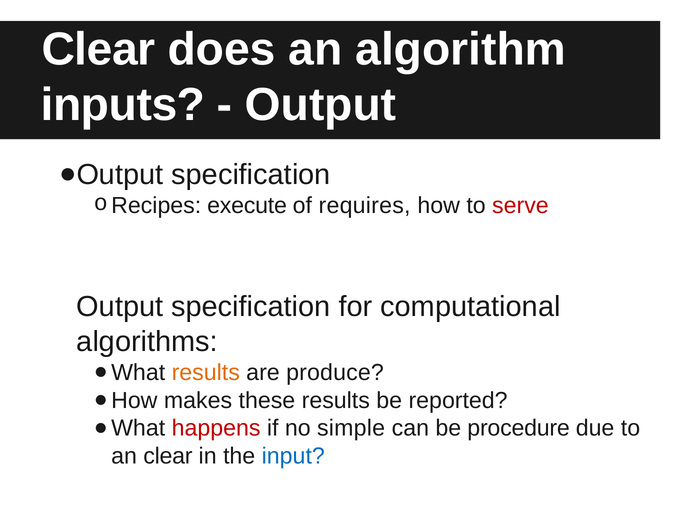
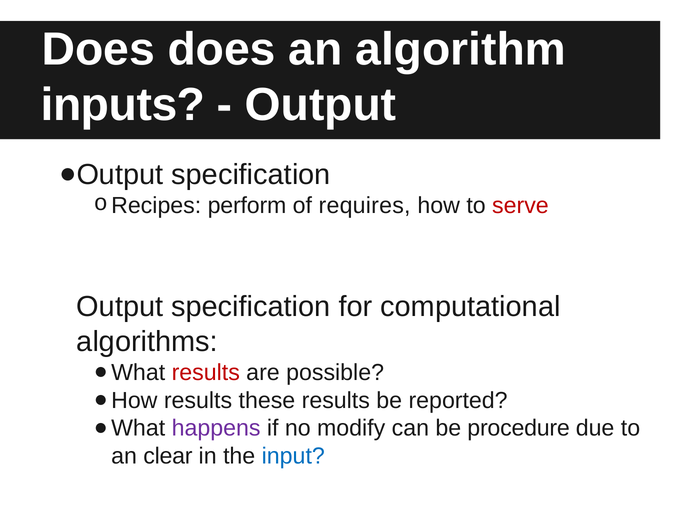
Clear at (98, 49): Clear -> Does
execute: execute -> perform
results at (206, 372) colour: orange -> red
produce: produce -> possible
makes at (198, 400): makes -> results
happens colour: red -> purple
simple: simple -> modify
